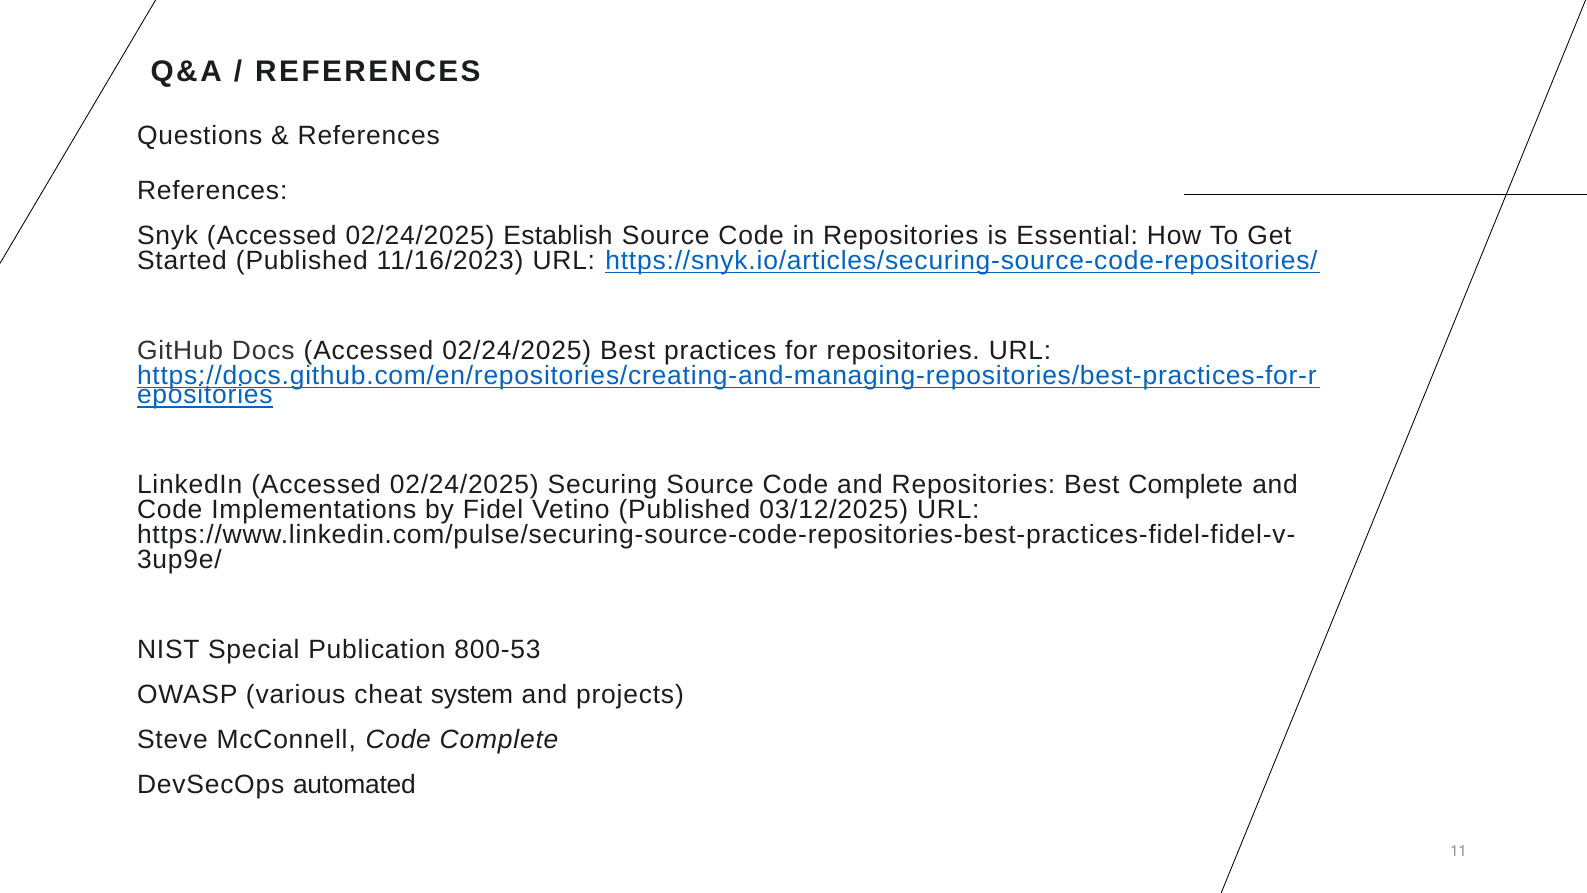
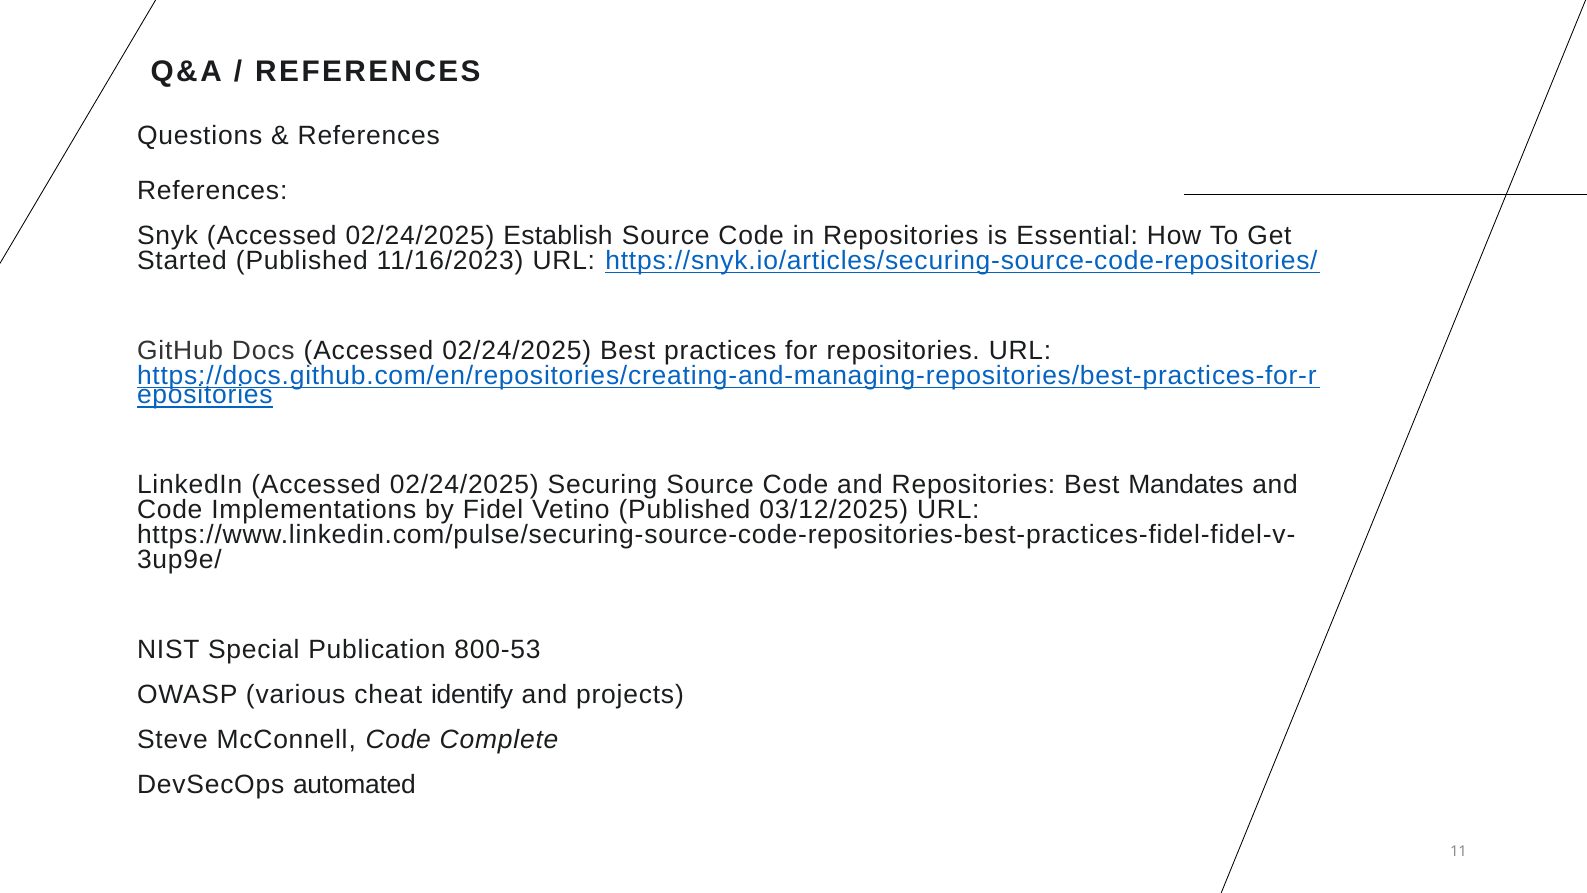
Best Complete: Complete -> Mandates
system: system -> identify
